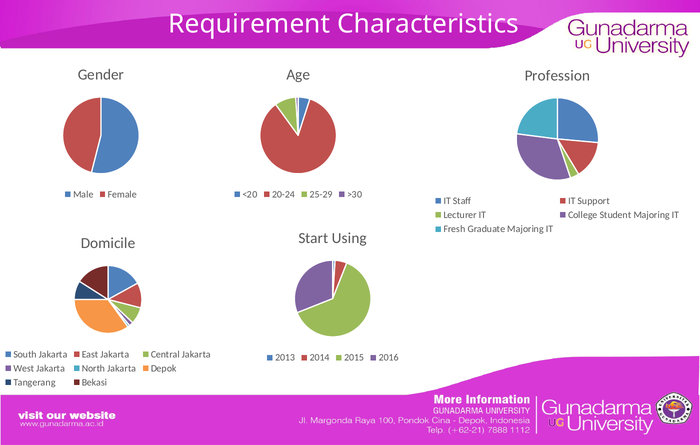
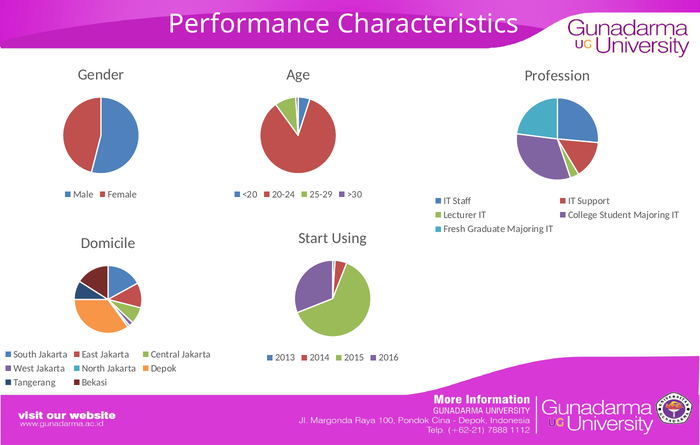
Requirement: Requirement -> Performance
